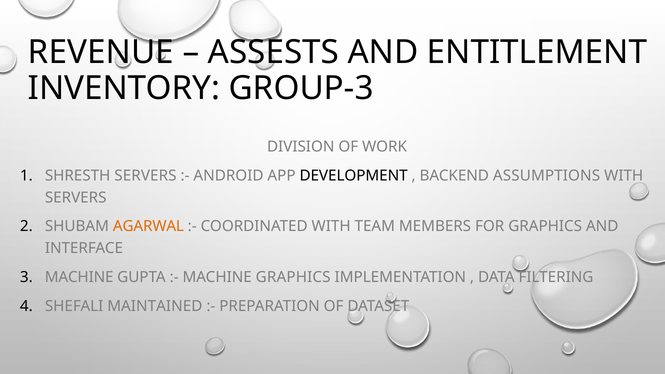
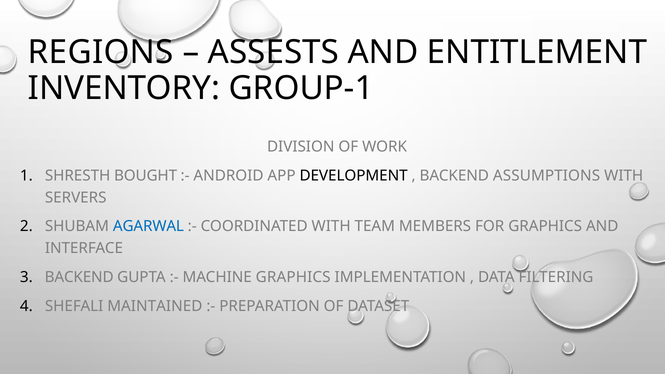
REVENUE: REVENUE -> REGIONS
GROUP-3: GROUP-3 -> GROUP-1
SHRESTH SERVERS: SERVERS -> BOUGHT
AGARWAL colour: orange -> blue
MACHINE at (79, 277): MACHINE -> BACKEND
